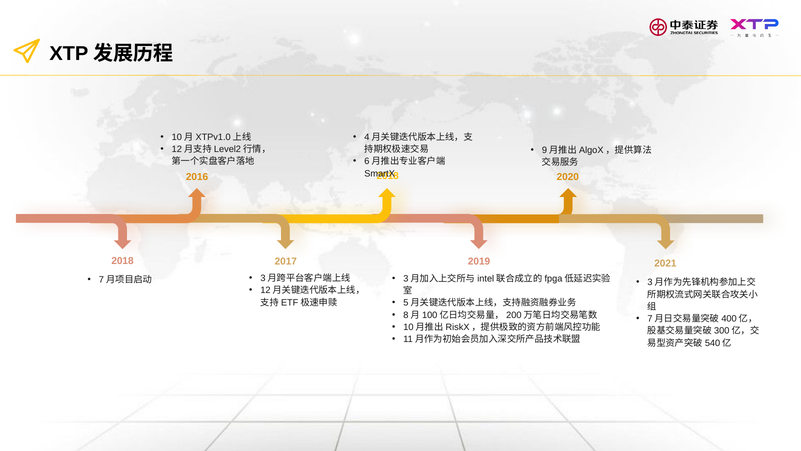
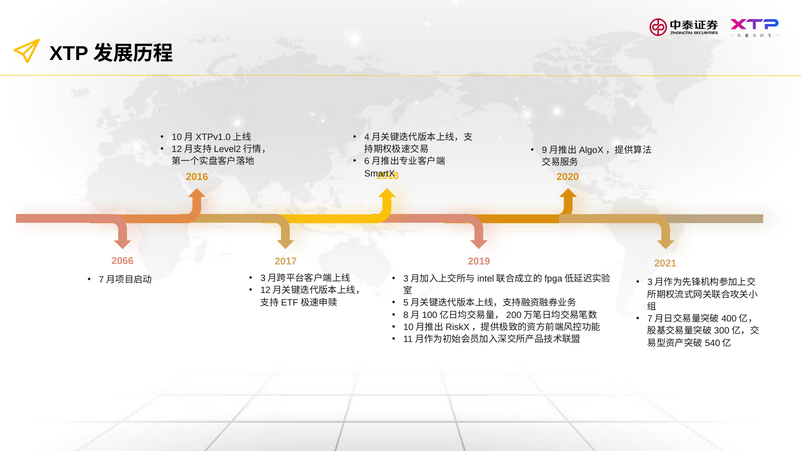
2018 at (122, 261): 2018 -> 2066
